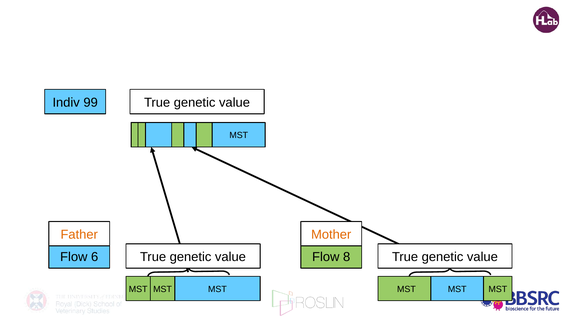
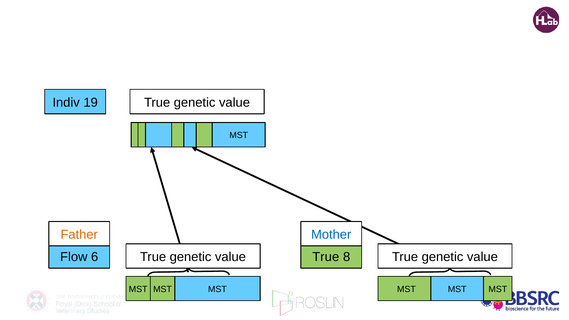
99: 99 -> 19
Mother colour: orange -> blue
Flow at (326, 257): Flow -> True
